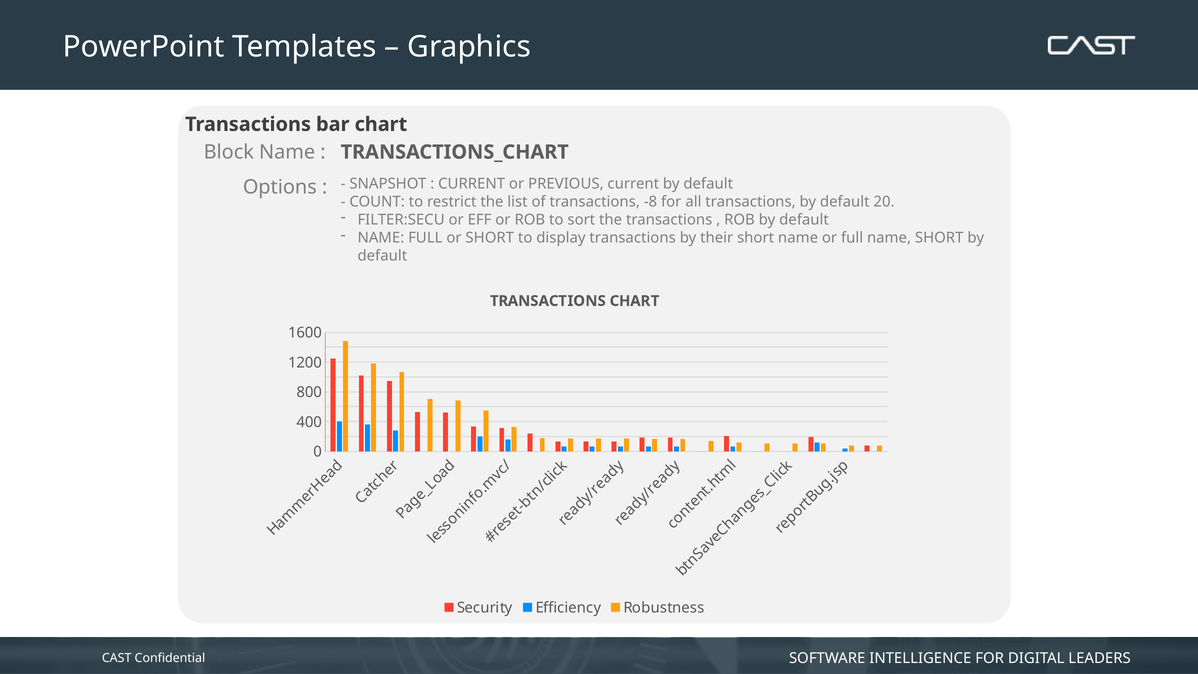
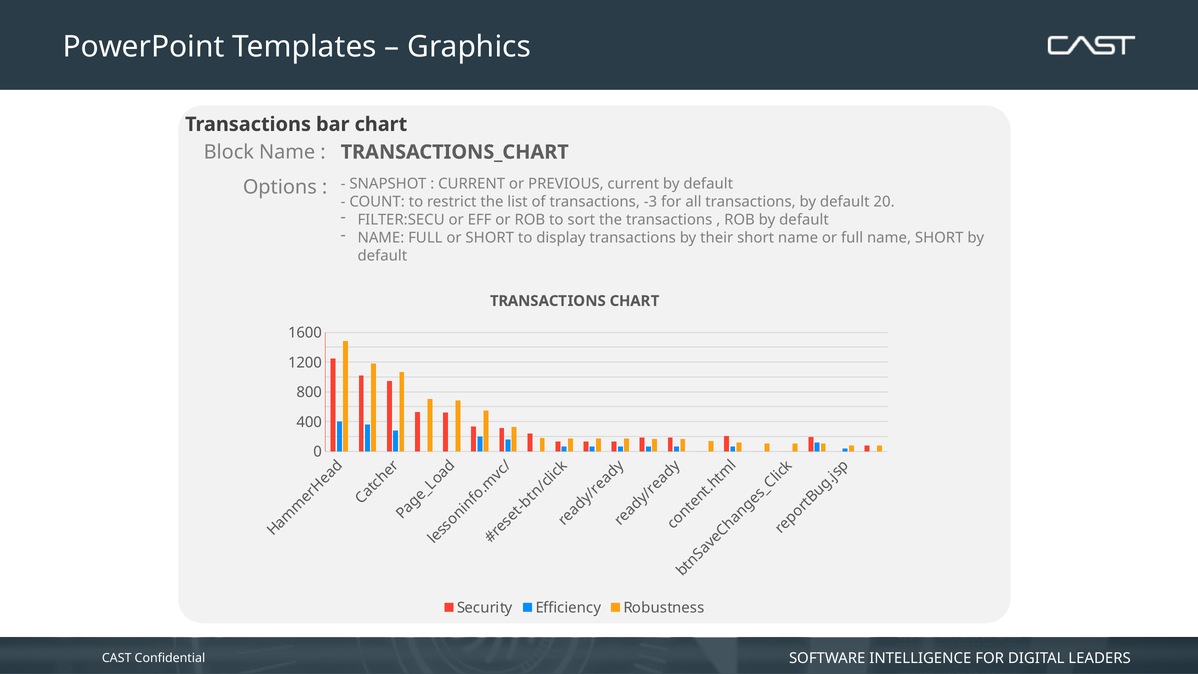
-8: -8 -> -3
